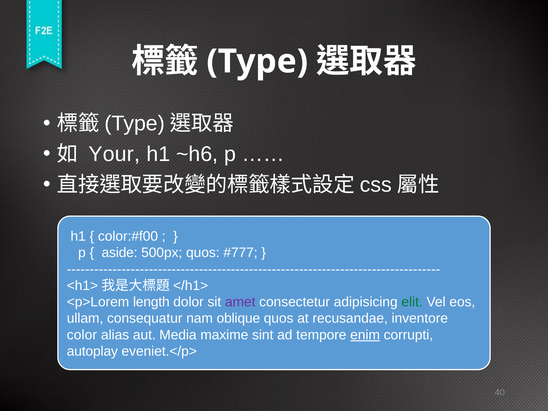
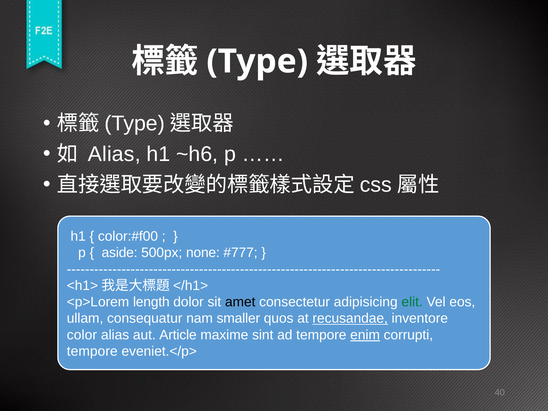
Your at (114, 154): Your -> Alias
500px quos: quos -> none
amet colour: purple -> black
oblique: oblique -> smaller
recusandae underline: none -> present
Media: Media -> Article
autoplay at (92, 351): autoplay -> tempore
